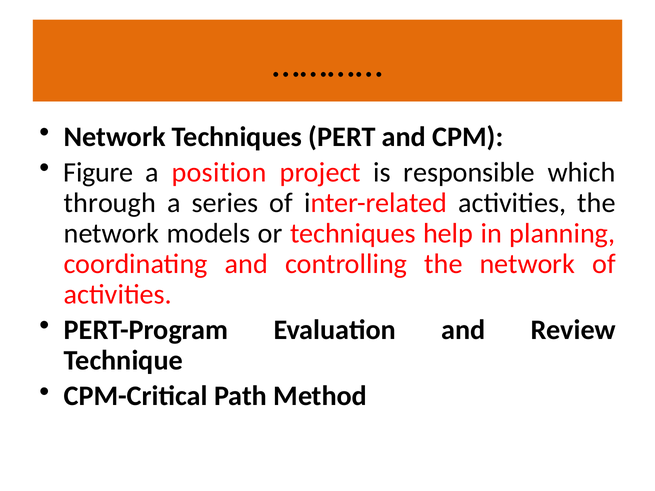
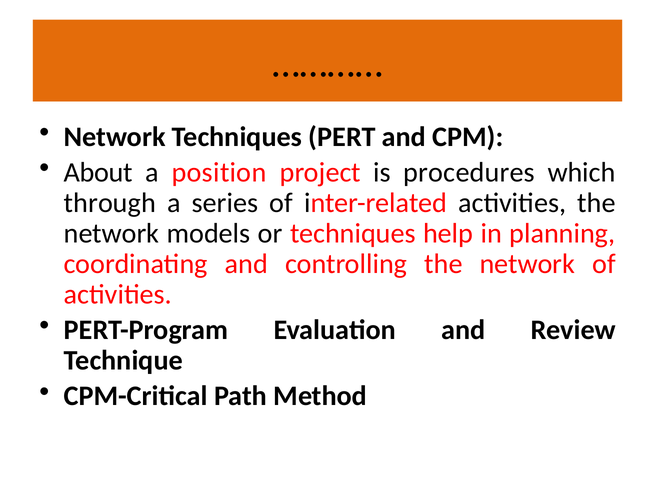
Figure: Figure -> About
responsible: responsible -> procedures
